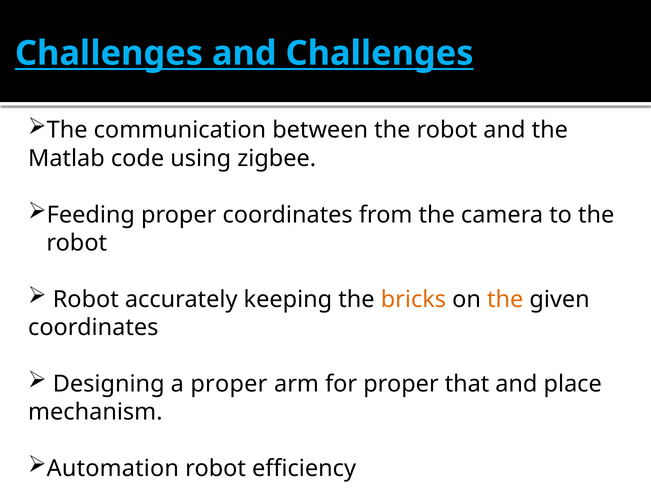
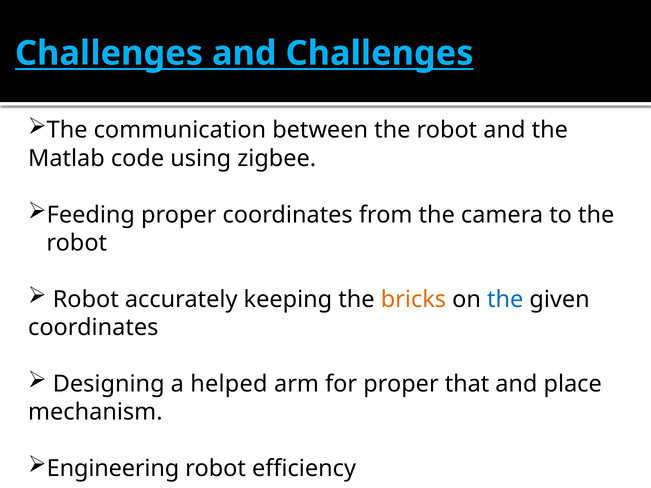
the at (505, 299) colour: orange -> blue
a proper: proper -> helped
Automation: Automation -> Engineering
